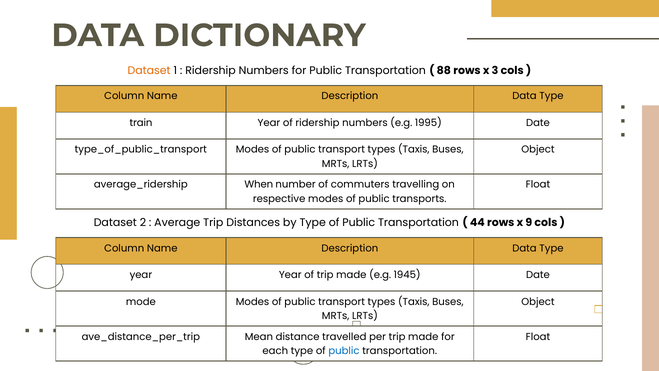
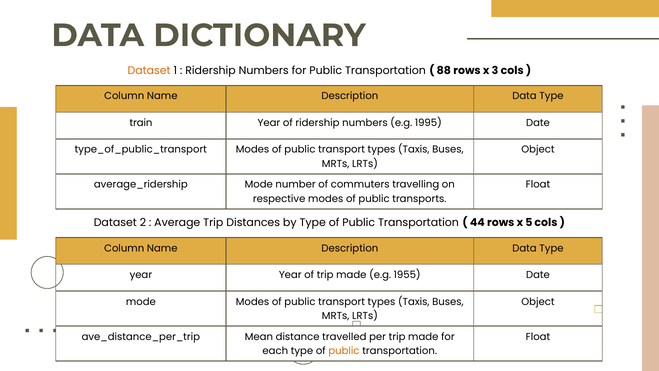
When at (259, 184): When -> Mode
9: 9 -> 5
1945: 1945 -> 1955
public at (344, 351) colour: blue -> orange
